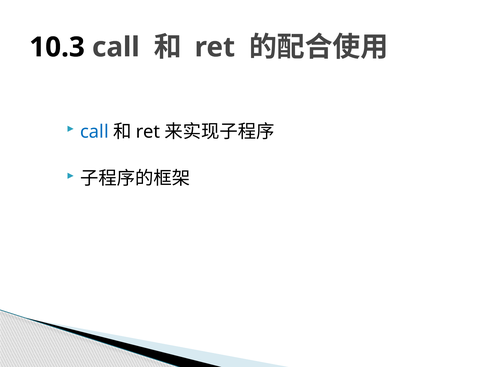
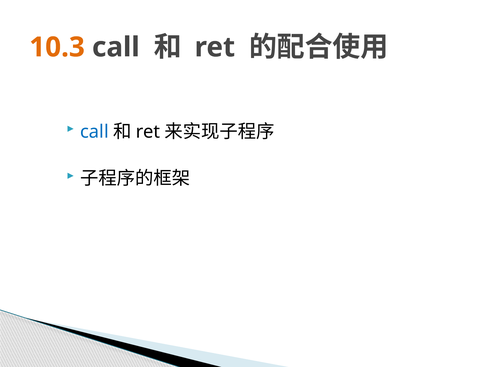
10.3 colour: black -> orange
